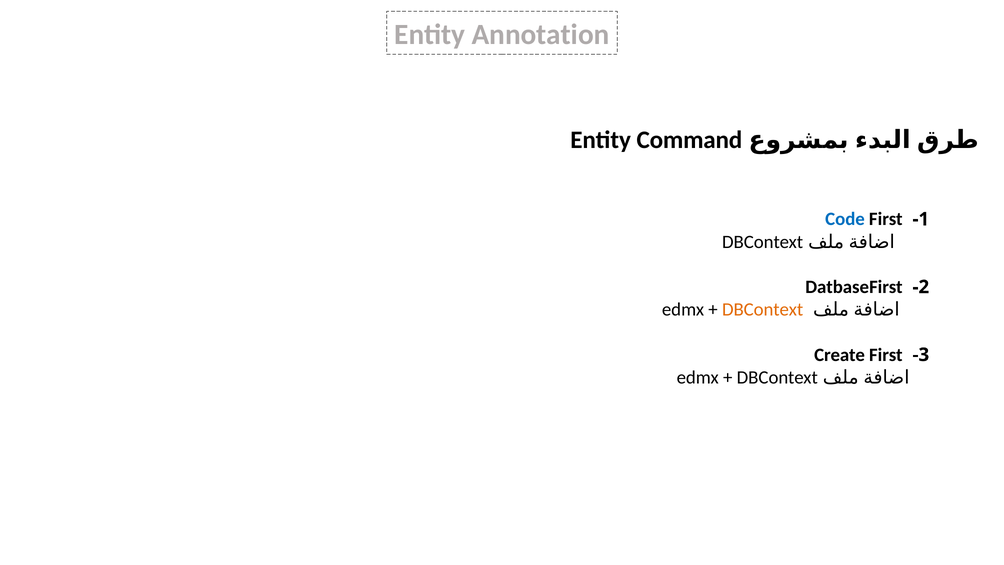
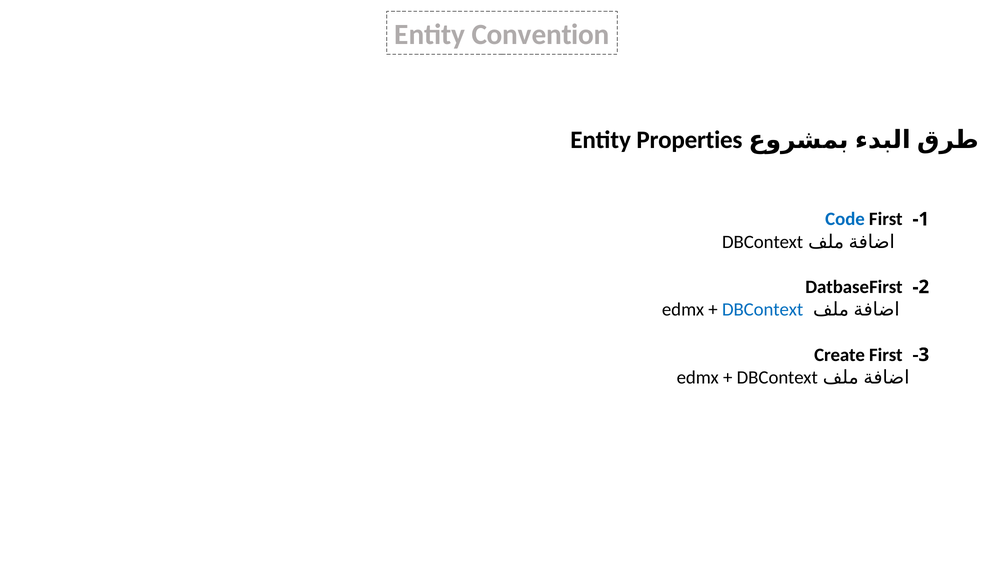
Annotation: Annotation -> Convention
Command: Command -> Properties
DBContext at (763, 309) colour: orange -> blue
